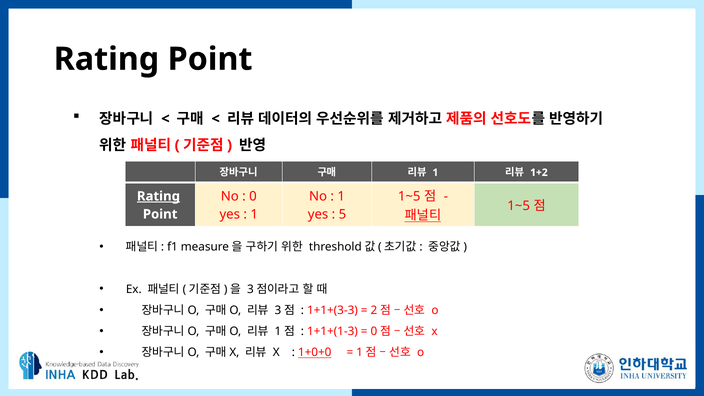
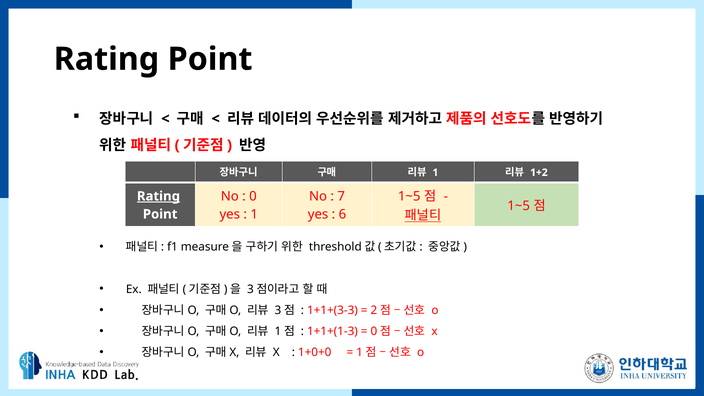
1 at (341, 196): 1 -> 7
5: 5 -> 6
1+0+0 underline: present -> none
